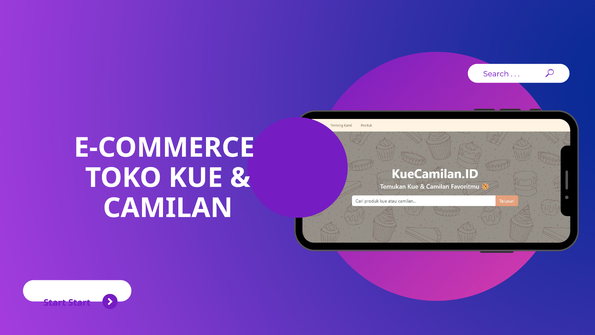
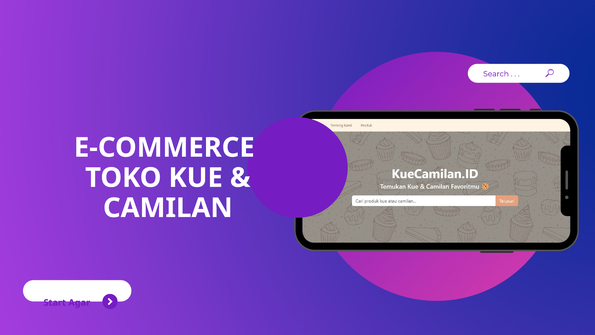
Start Start: Start -> Agar
